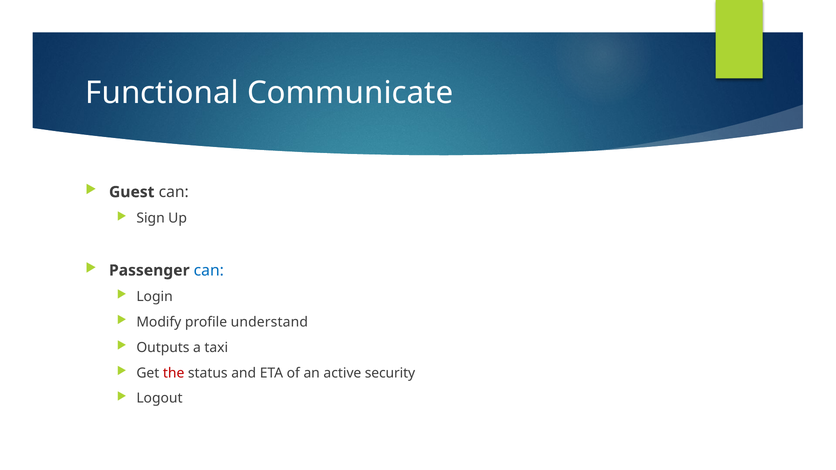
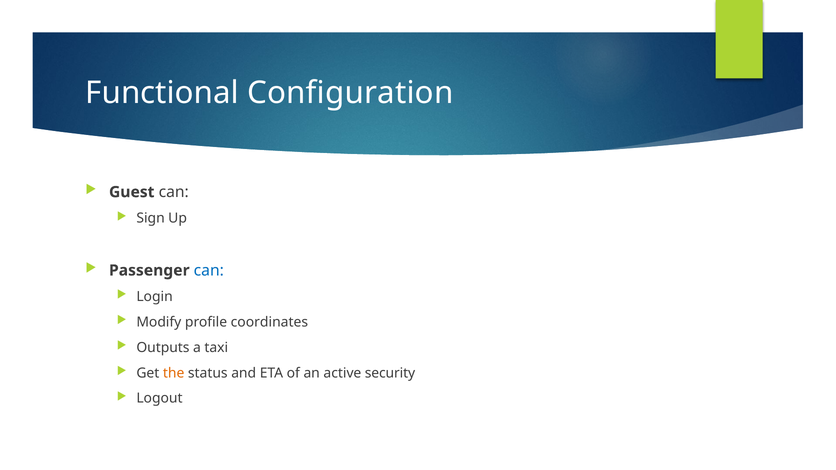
Communicate: Communicate -> Configuration
understand: understand -> coordinates
the colour: red -> orange
